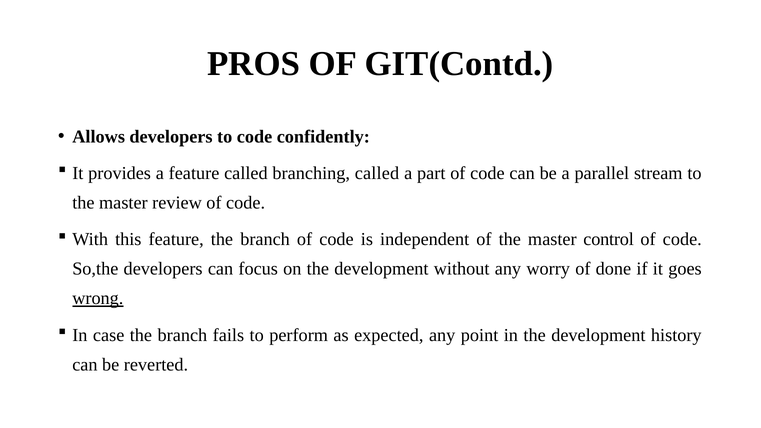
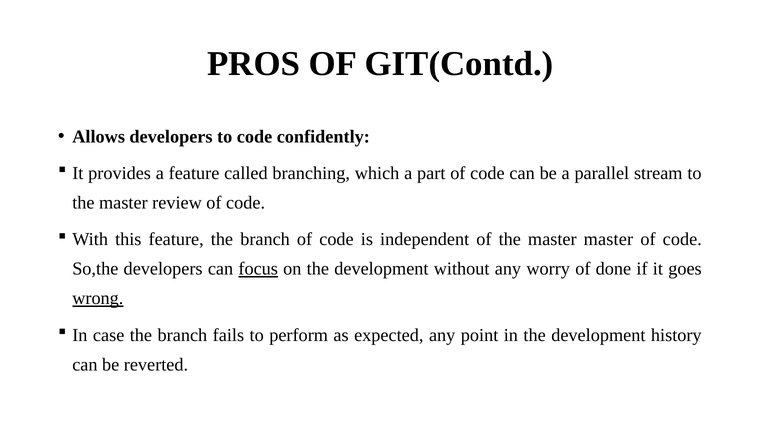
branching called: called -> which
master control: control -> master
focus underline: none -> present
